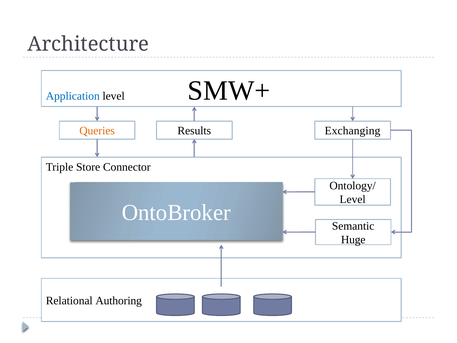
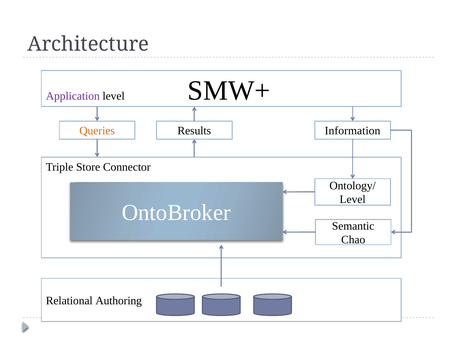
Application colour: blue -> purple
Exchanging: Exchanging -> Information
Huge: Huge -> Chao
